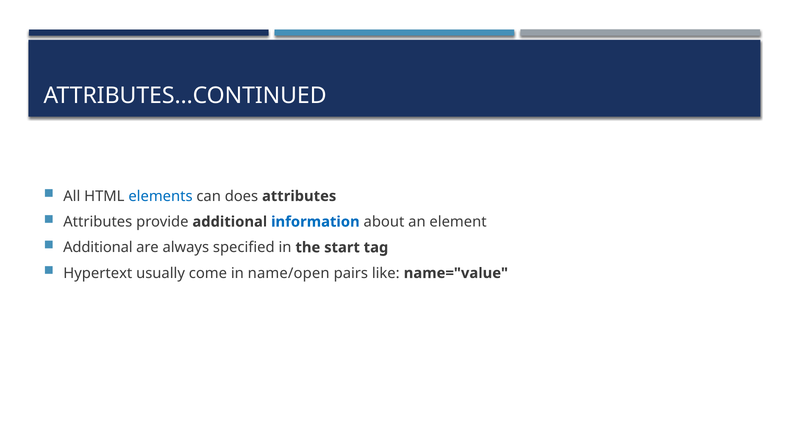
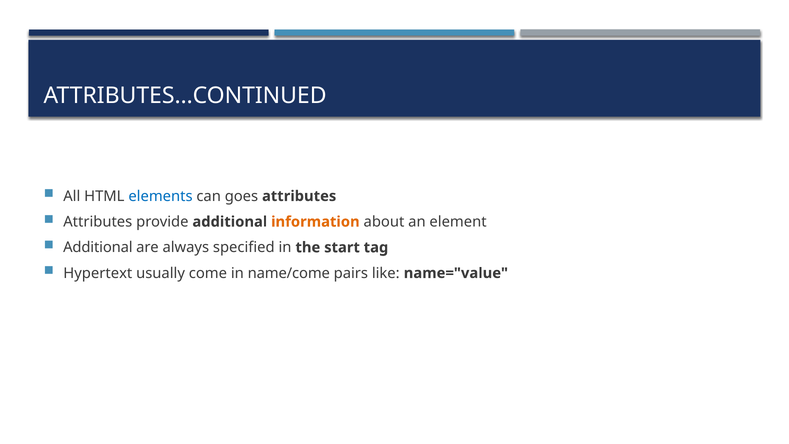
does: does -> goes
information colour: blue -> orange
name/open: name/open -> name/come
